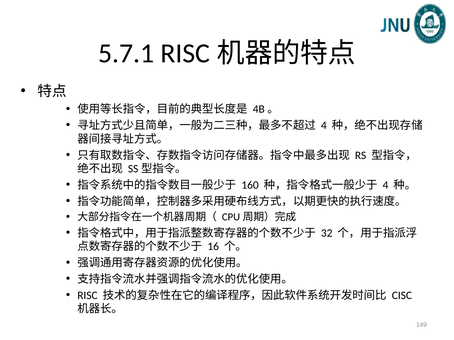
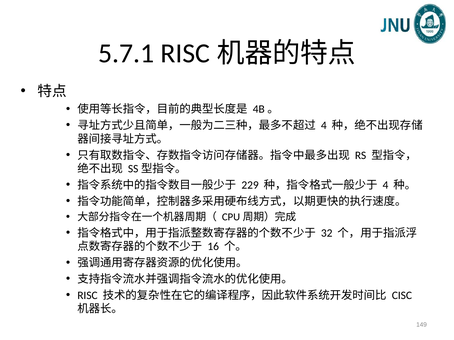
160: 160 -> 229
